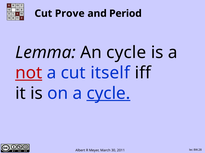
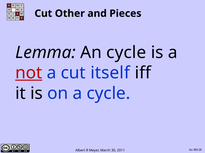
Prove: Prove -> Other
Period: Period -> Pieces
cycle at (108, 94) underline: present -> none
